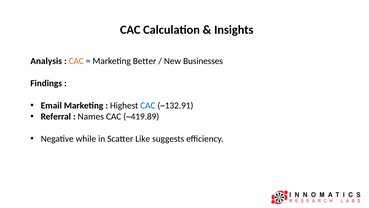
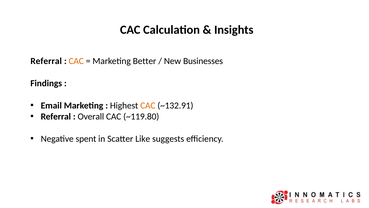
Analysis at (46, 61): Analysis -> Referral
CAC at (148, 105) colour: blue -> orange
Names: Names -> Overall
~419.89: ~419.89 -> ~119.80
while: while -> spent
